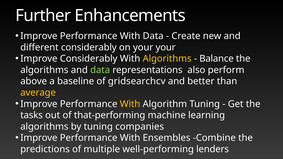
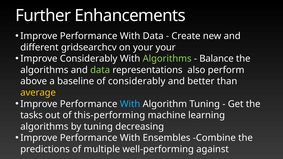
different considerably: considerably -> gridsearchcv
Algorithms at (167, 59) colour: yellow -> light green
of gridsearchcv: gridsearchcv -> considerably
With at (130, 104) colour: yellow -> light blue
that-performing: that-performing -> this-performing
companies: companies -> decreasing
lenders: lenders -> against
